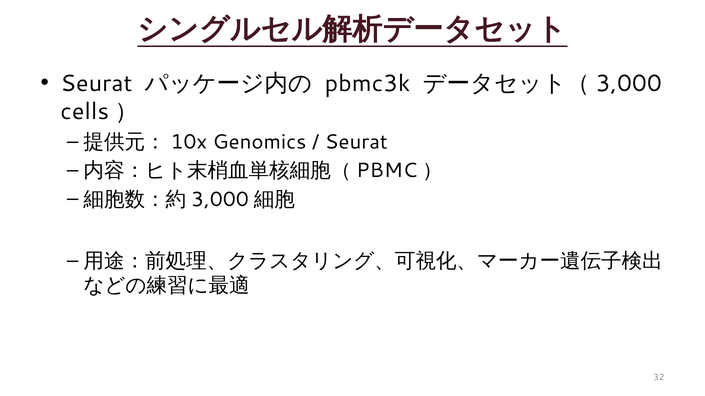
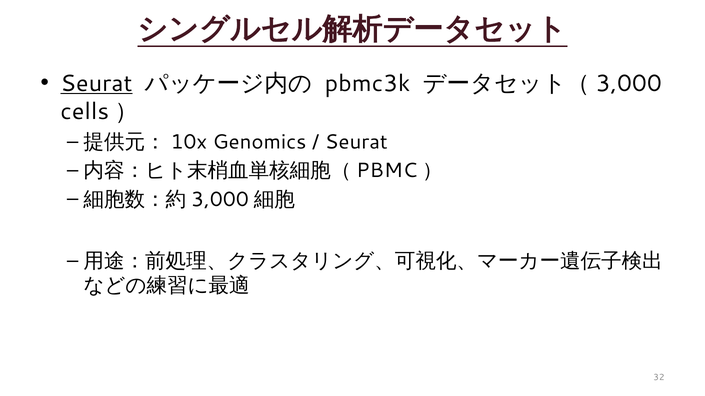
Seurat at (96, 84) underline: none -> present
